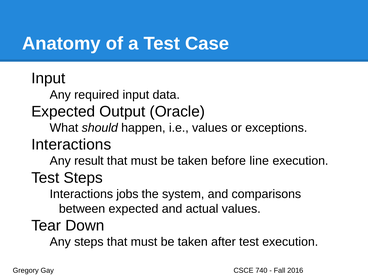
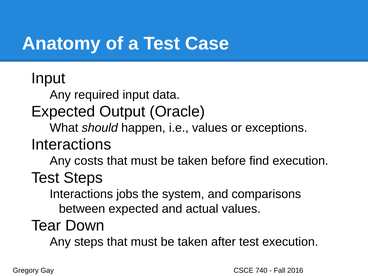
result: result -> costs
line: line -> find
